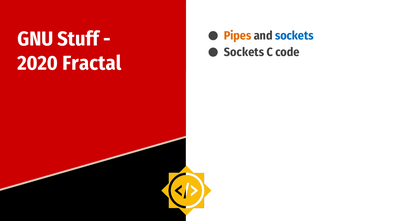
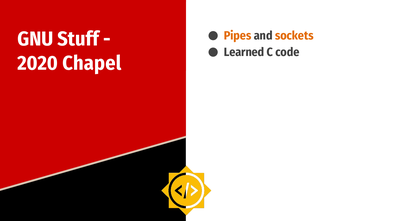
sockets at (294, 36) colour: blue -> orange
Sockets at (244, 52): Sockets -> Learned
Fractal: Fractal -> Chapel
